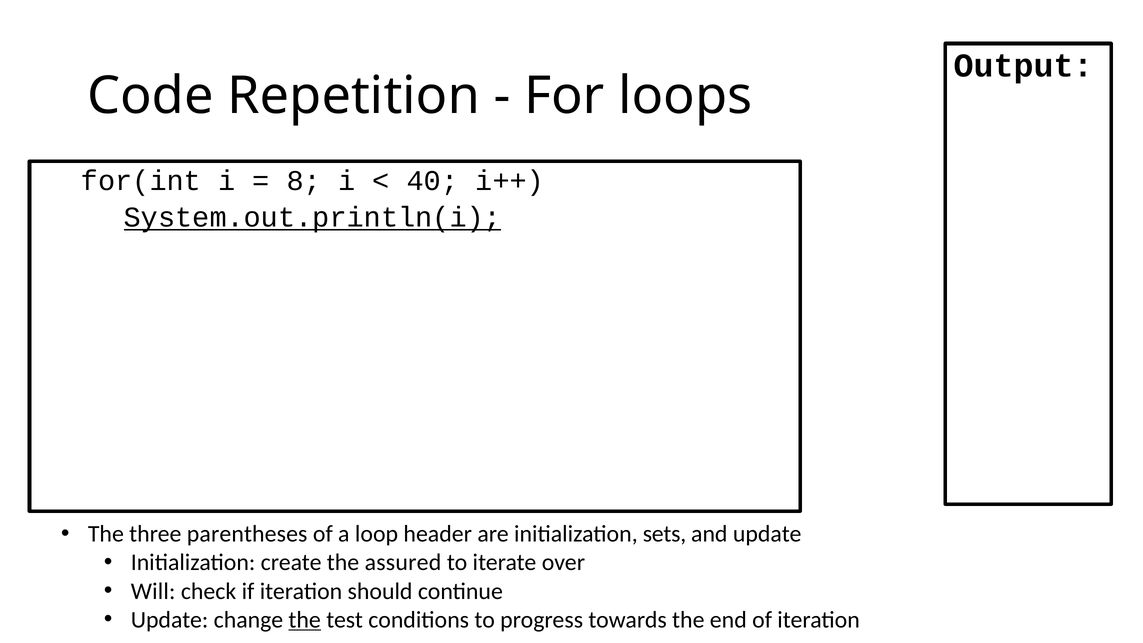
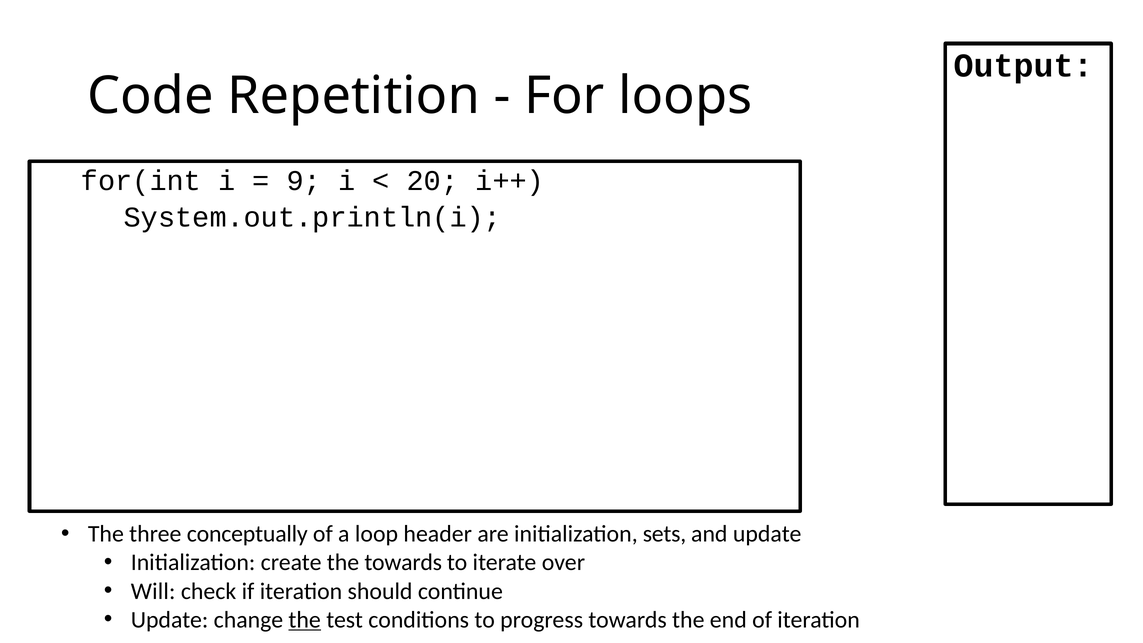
8: 8 -> 9
40: 40 -> 20
System.out.println(i underline: present -> none
parentheses: parentheses -> conceptually
the assured: assured -> towards
